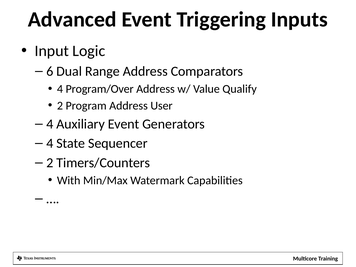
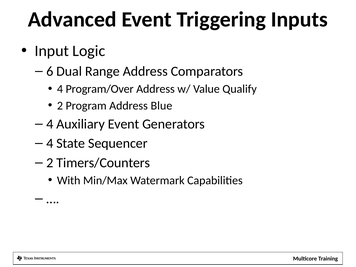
User: User -> Blue
